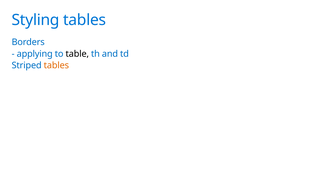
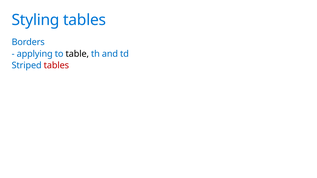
tables at (56, 66) colour: orange -> red
